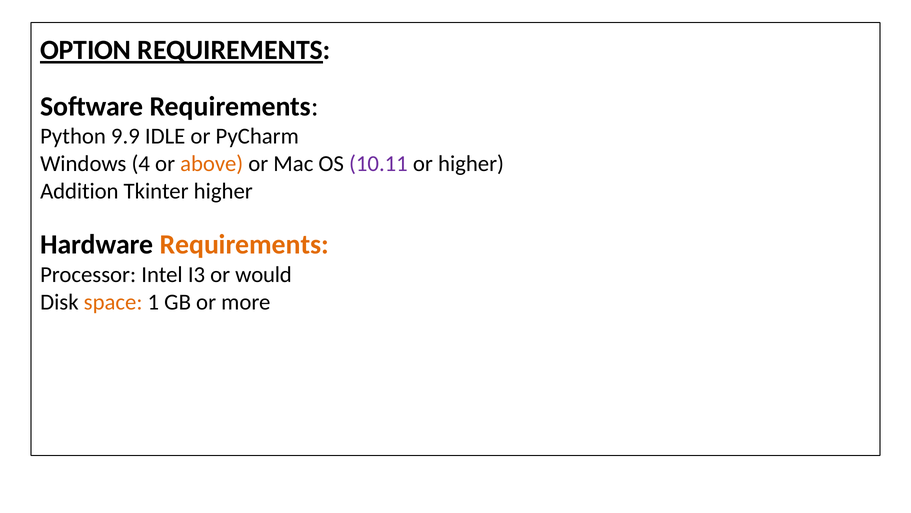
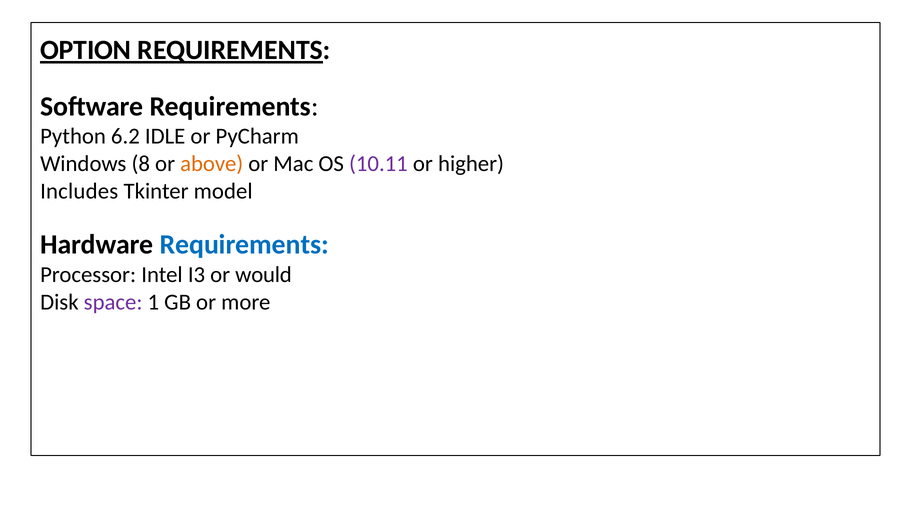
9.9: 9.9 -> 6.2
4: 4 -> 8
Addition: Addition -> Includes
Tkinter higher: higher -> model
Requirements at (244, 244) colour: orange -> blue
space colour: orange -> purple
